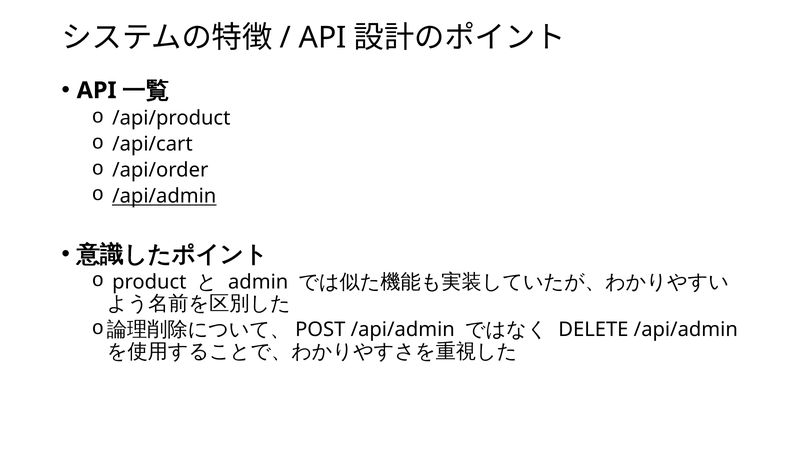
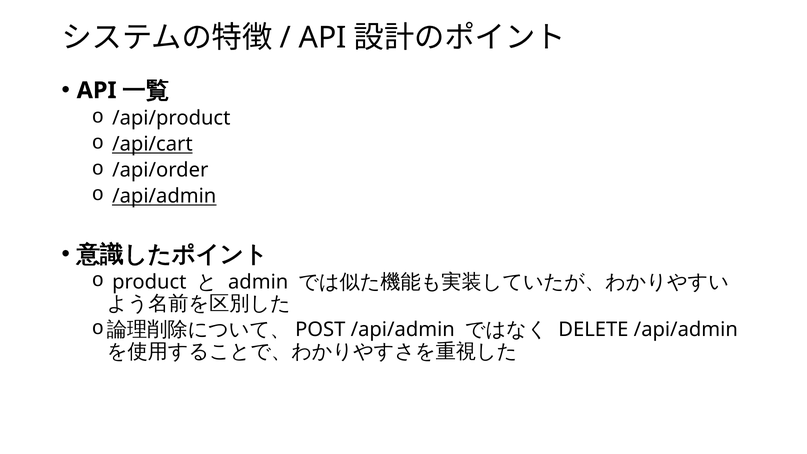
/api/cart underline: none -> present
